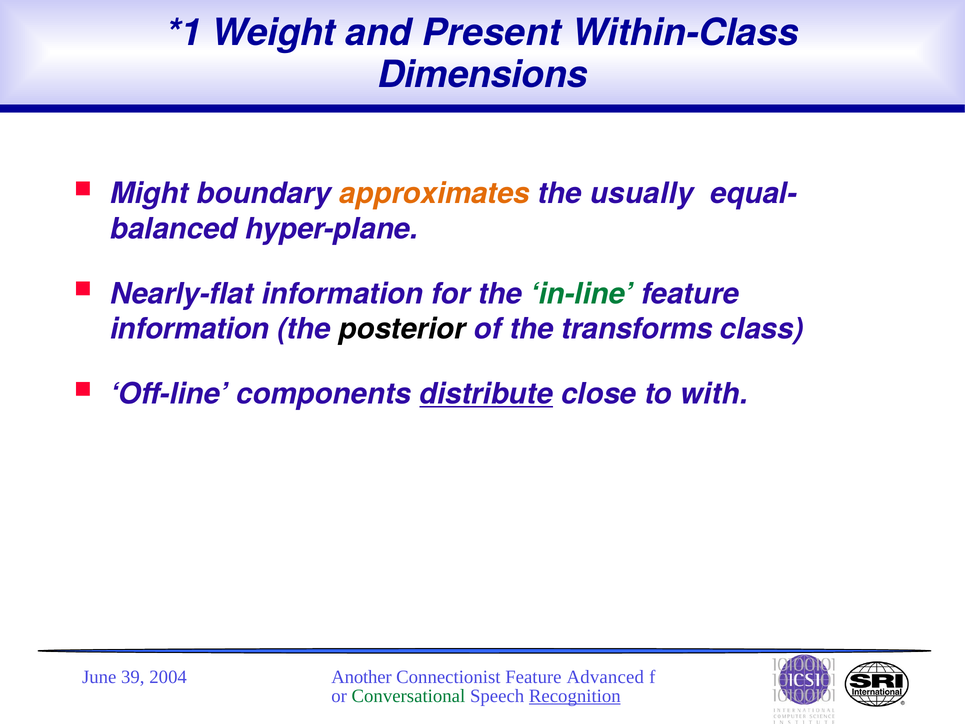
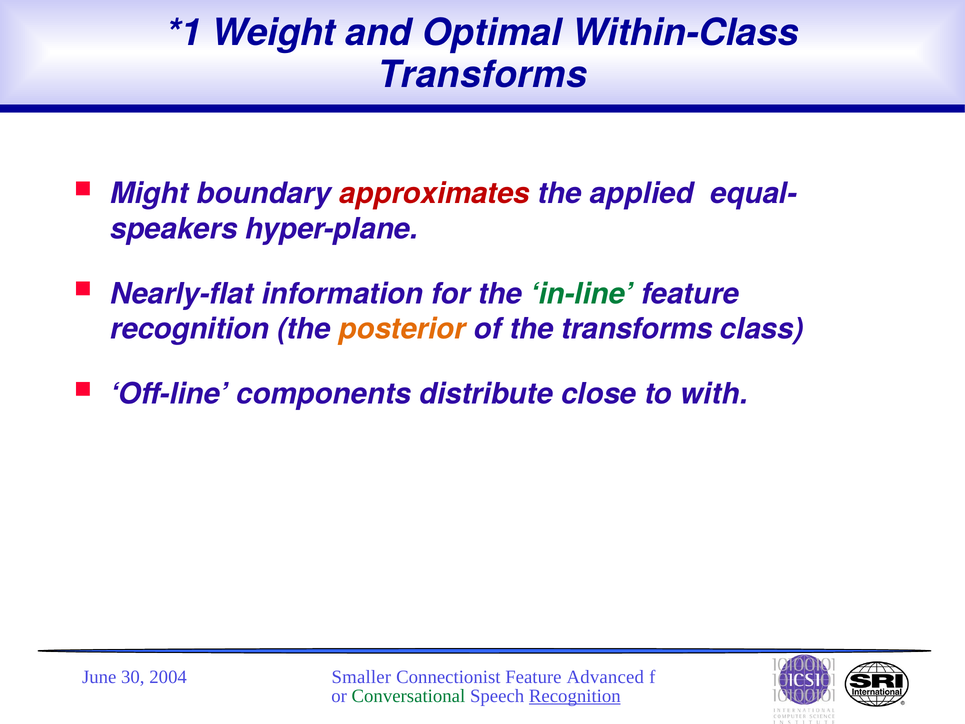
Present: Present -> Optimal
Dimensions at (483, 75): Dimensions -> Transforms
approximates colour: orange -> red
usually: usually -> applied
balanced: balanced -> speakers
information at (190, 329): information -> recognition
posterior colour: black -> orange
distribute underline: present -> none
39: 39 -> 30
Another: Another -> Smaller
